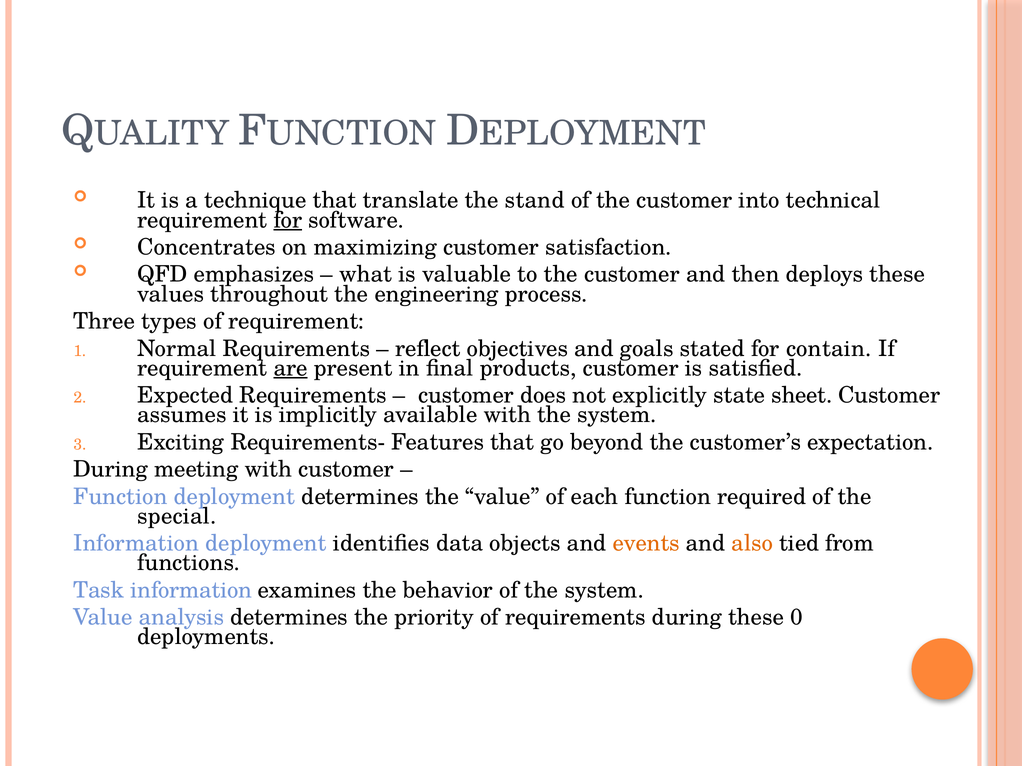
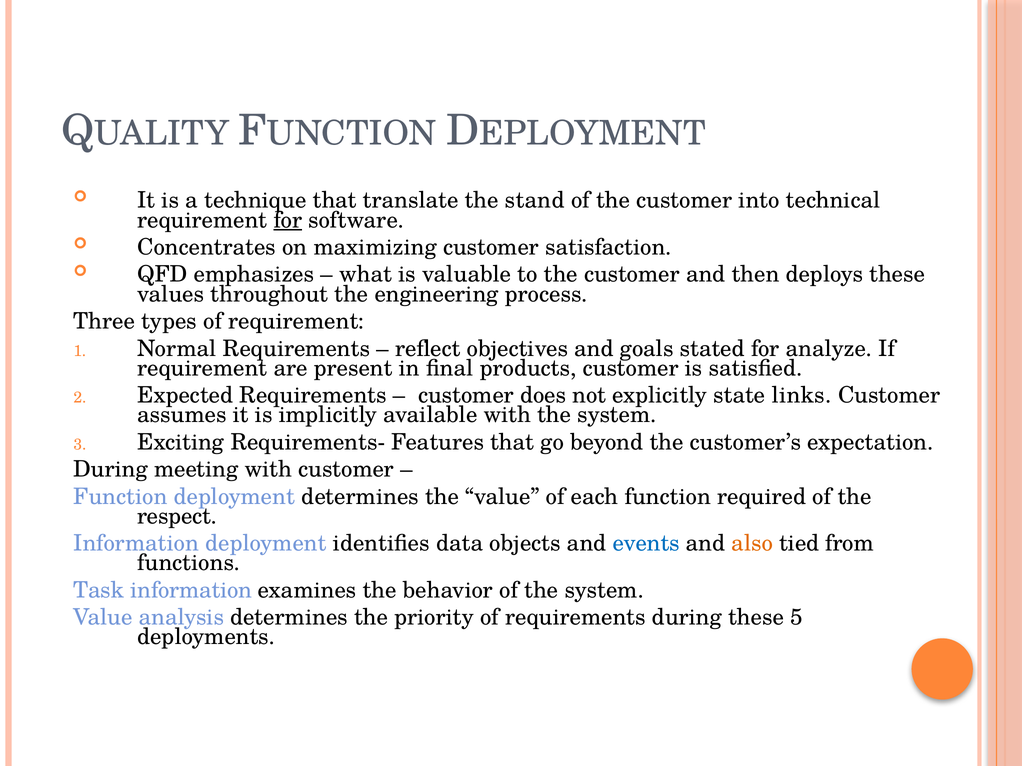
contain: contain -> analyze
are underline: present -> none
sheet: sheet -> links
special: special -> respect
events colour: orange -> blue
0: 0 -> 5
